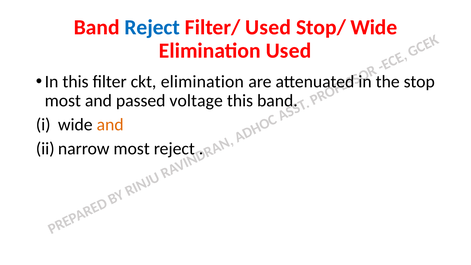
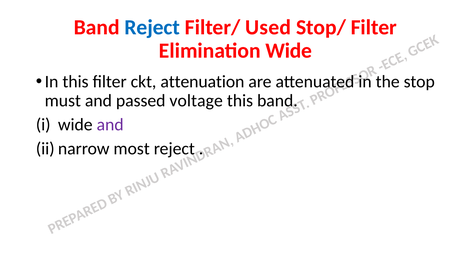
Stop/ Wide: Wide -> Filter
Elimination Used: Used -> Wide
ckt elimination: elimination -> attenuation
most at (63, 101): most -> must
and at (110, 125) colour: orange -> purple
